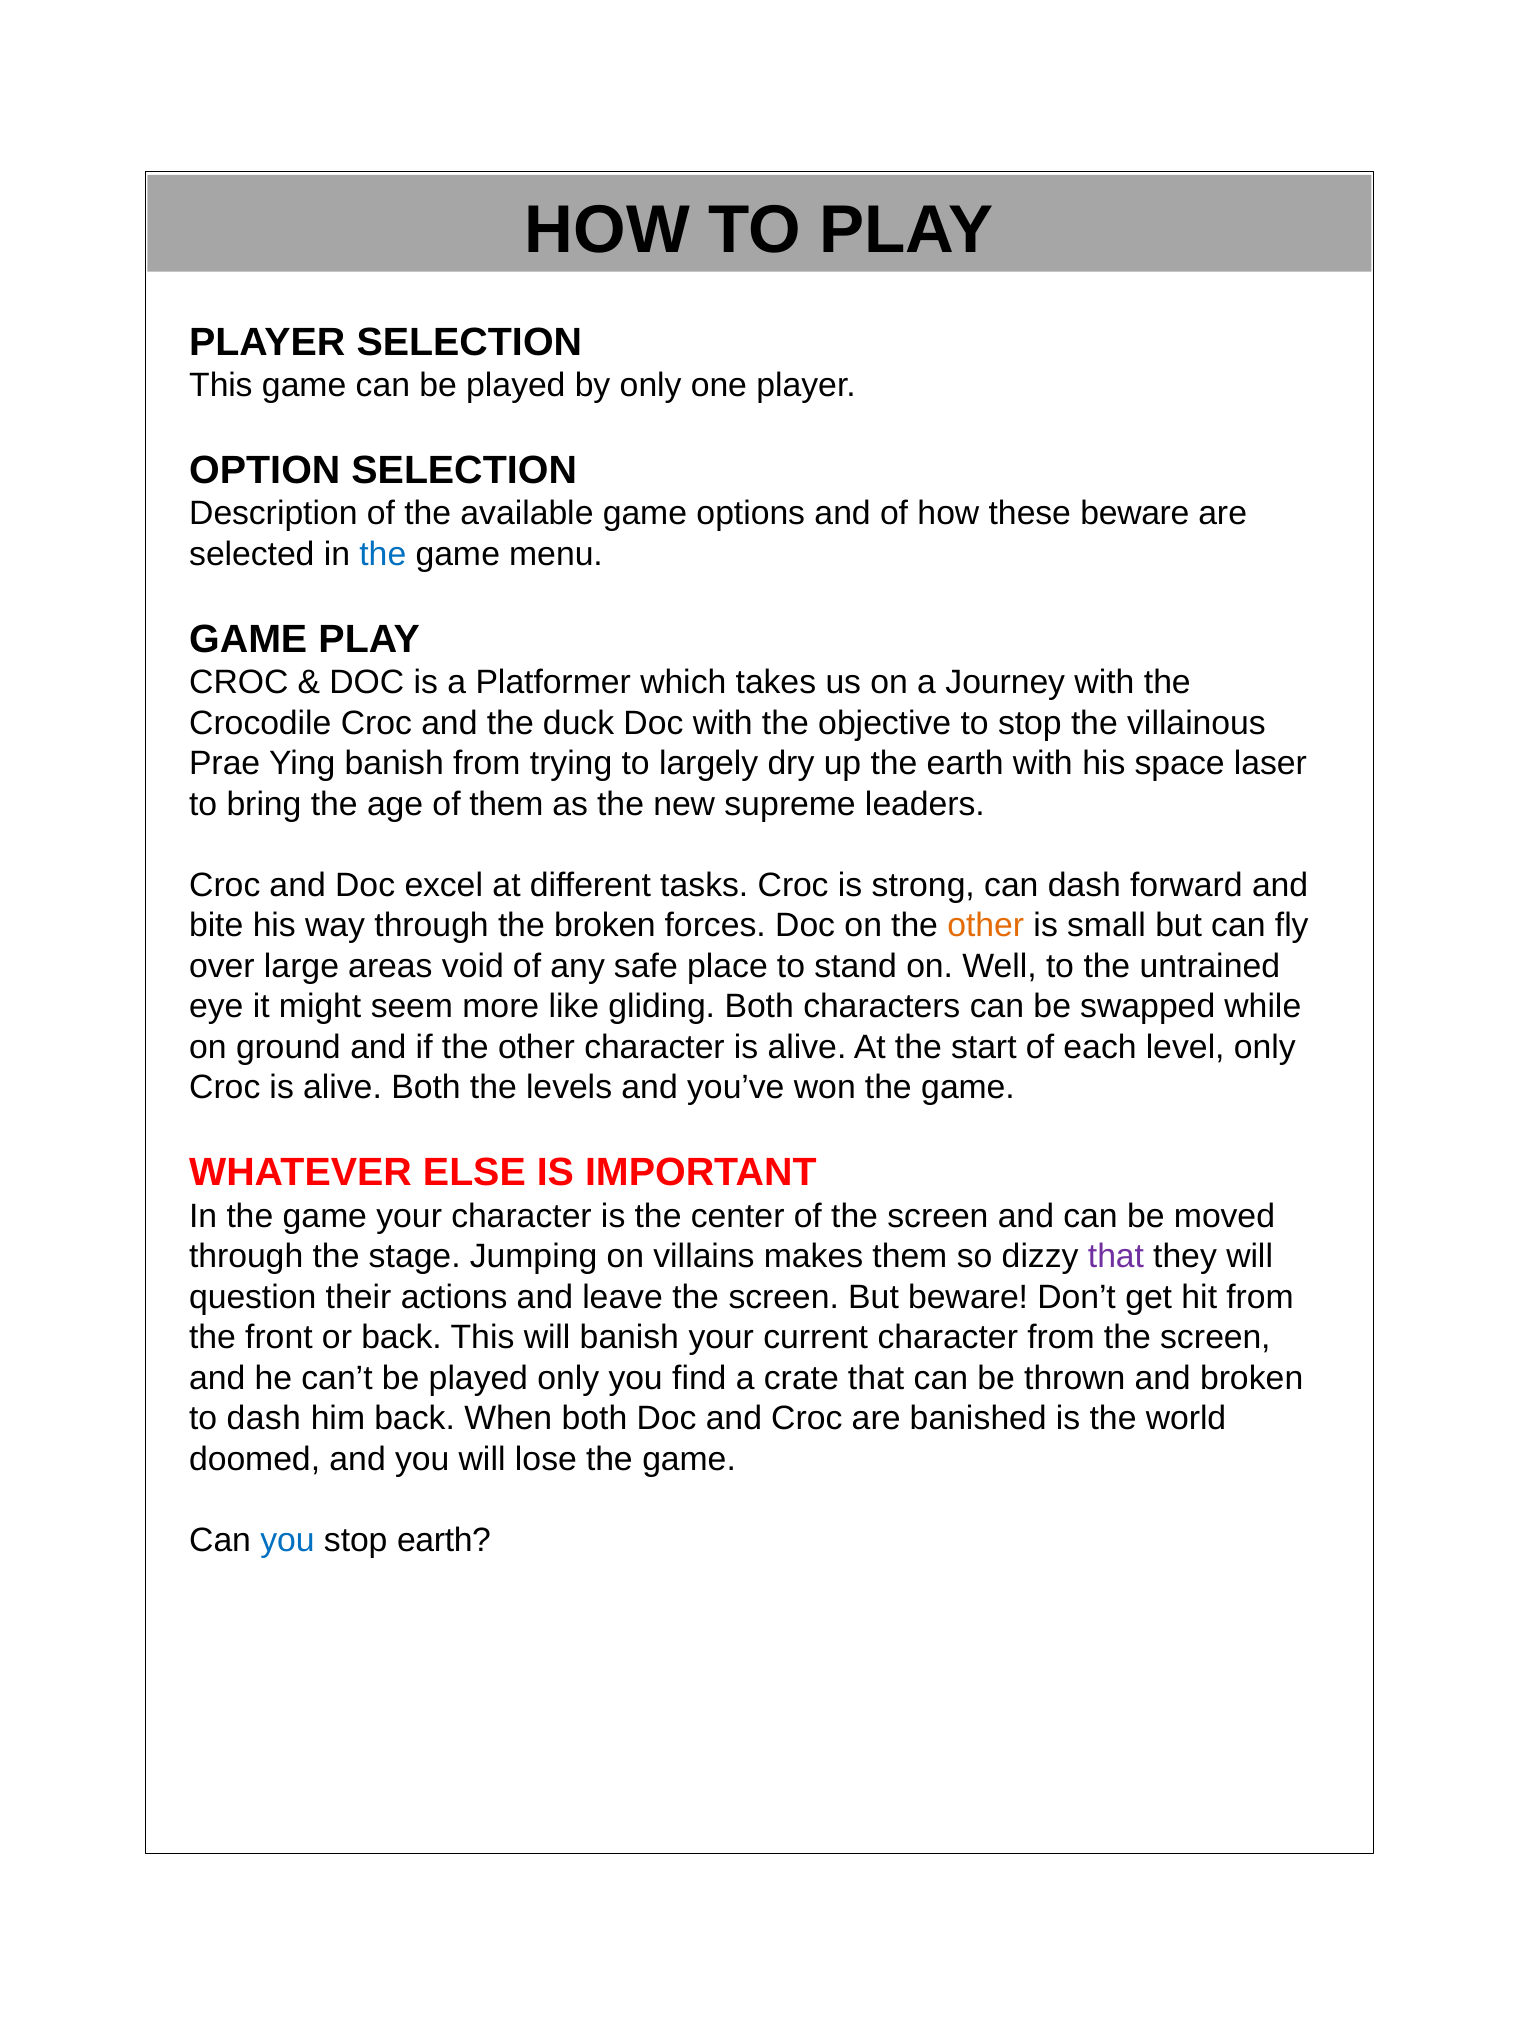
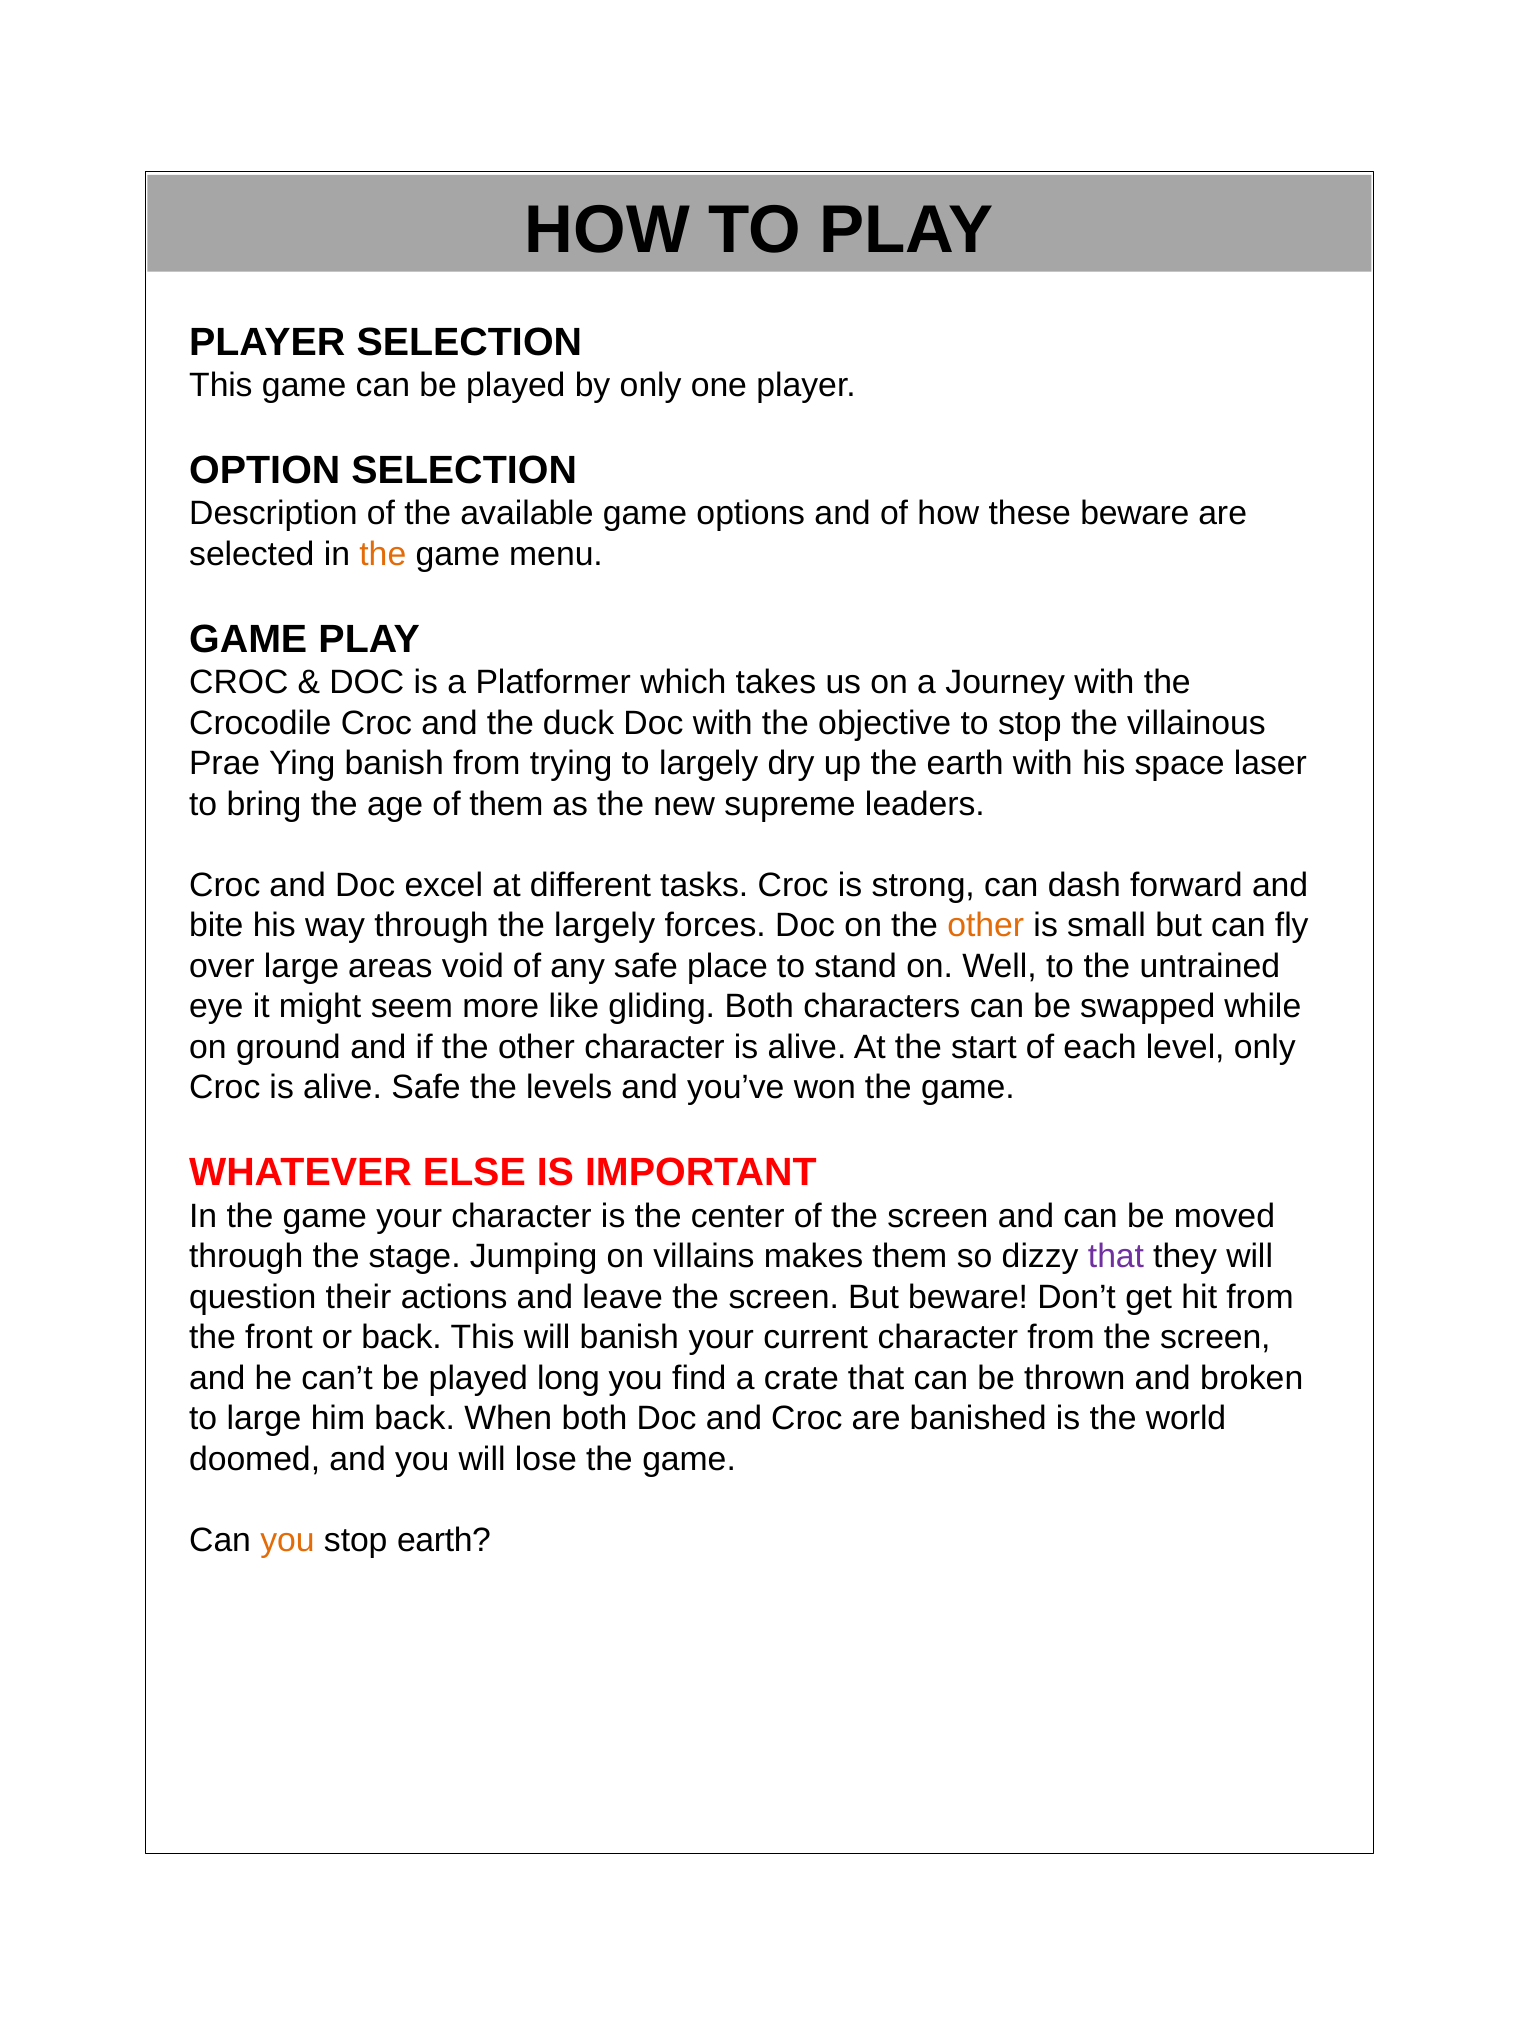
the at (383, 554) colour: blue -> orange
the broken: broken -> largely
alive Both: Both -> Safe
played only: only -> long
to dash: dash -> large
you at (287, 1540) colour: blue -> orange
